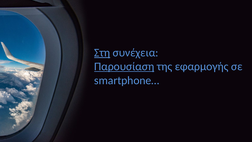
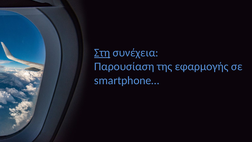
Παρουσίαση underline: present -> none
